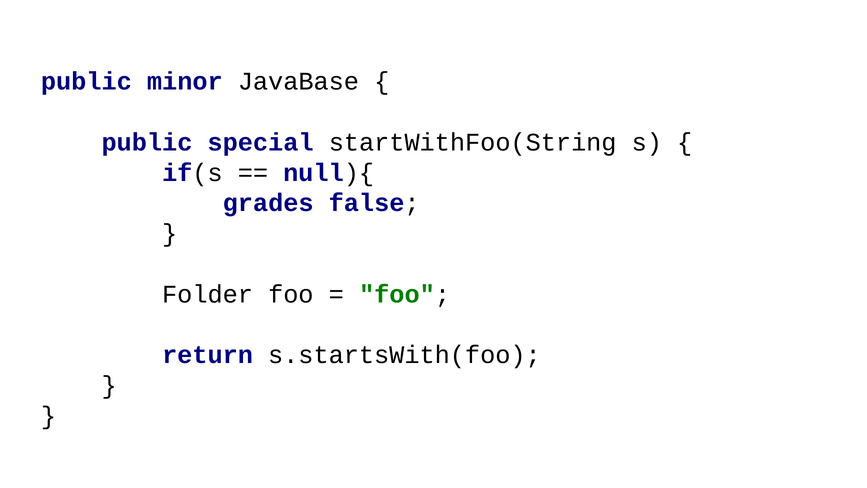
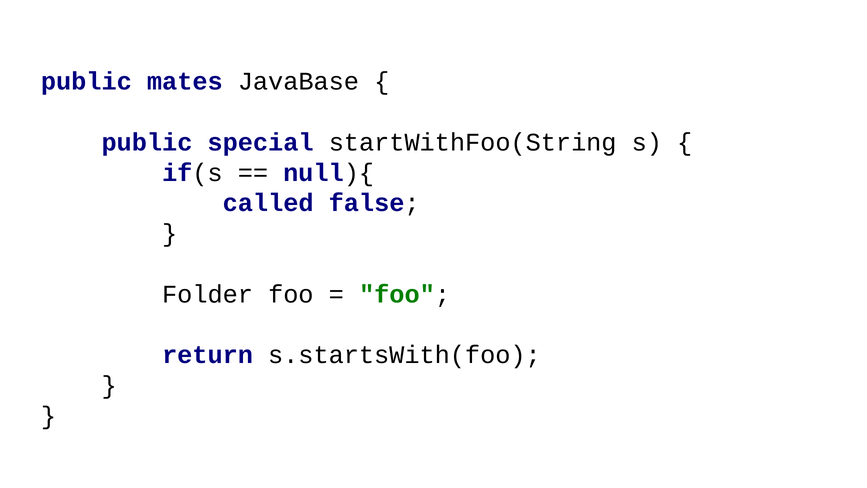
minor: minor -> mates
grades: grades -> called
